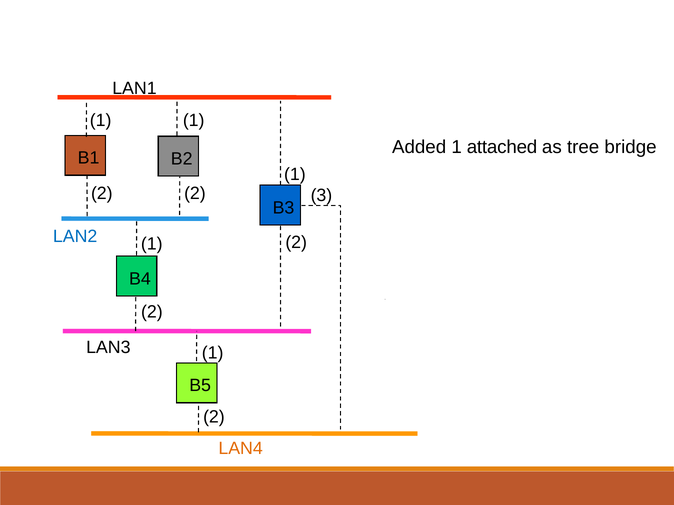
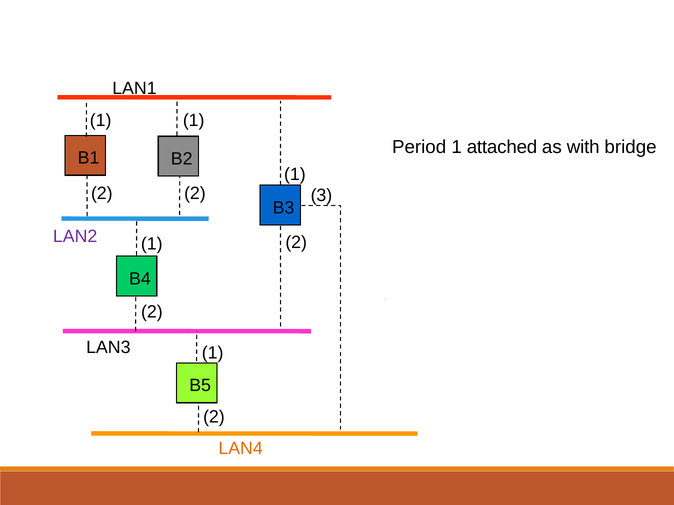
Added: Added -> Period
tree: tree -> with
LAN2 colour: blue -> purple
